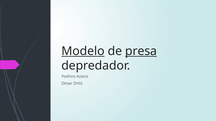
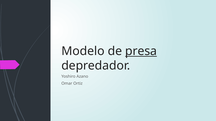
Modelo underline: present -> none
